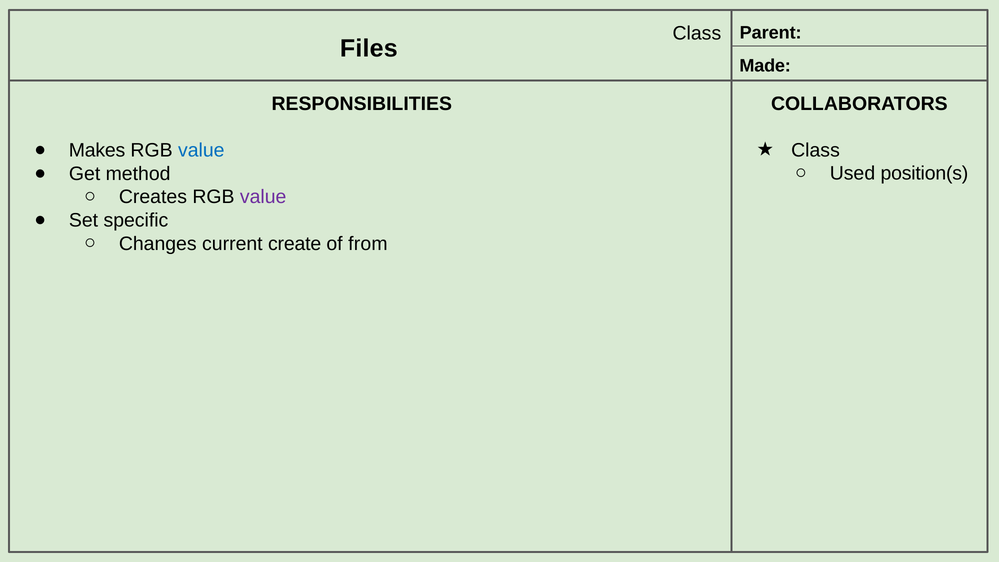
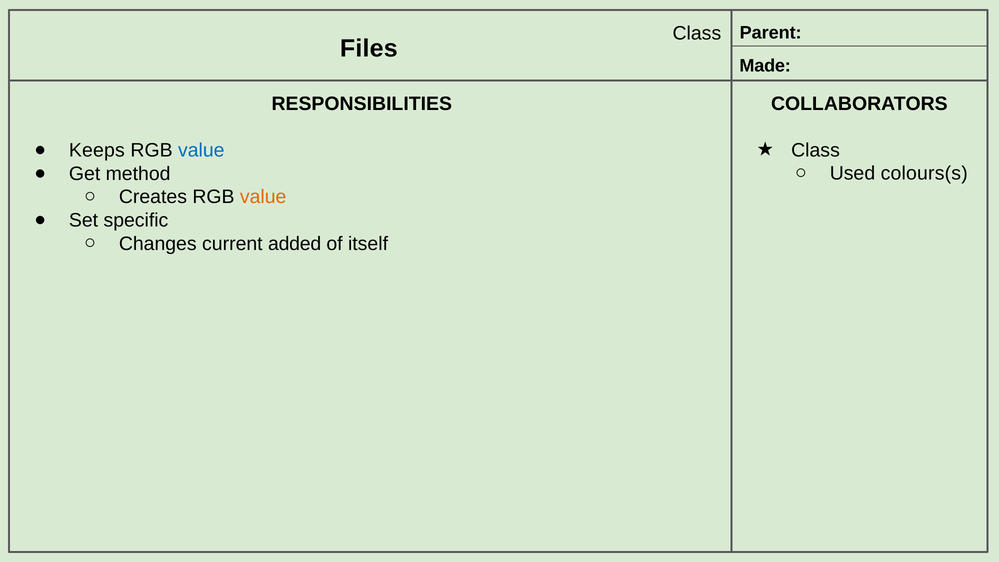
Makes: Makes -> Keeps
position(s: position(s -> colours(s
value at (263, 197) colour: purple -> orange
create: create -> added
from: from -> itself
